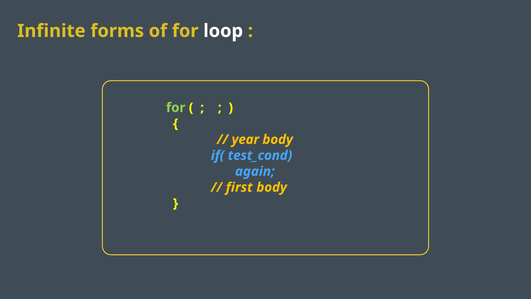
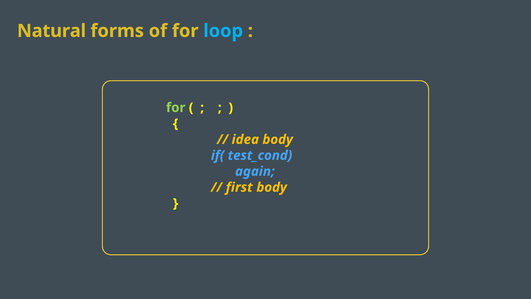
Infinite: Infinite -> Natural
loop colour: white -> light blue
year: year -> idea
